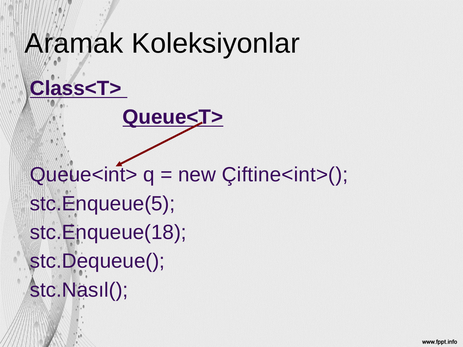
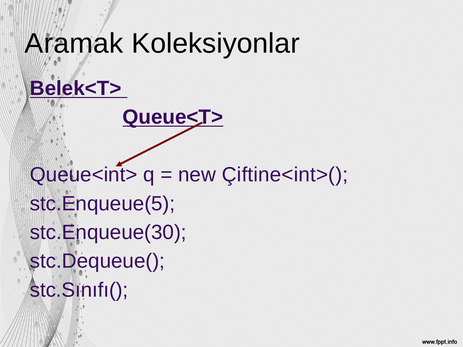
Class<T>: Class<T> -> Belek<T>
stc.Enqueue(18: stc.Enqueue(18 -> stc.Enqueue(30
stc.Nasıl(: stc.Nasıl( -> stc.Sınıfı(
